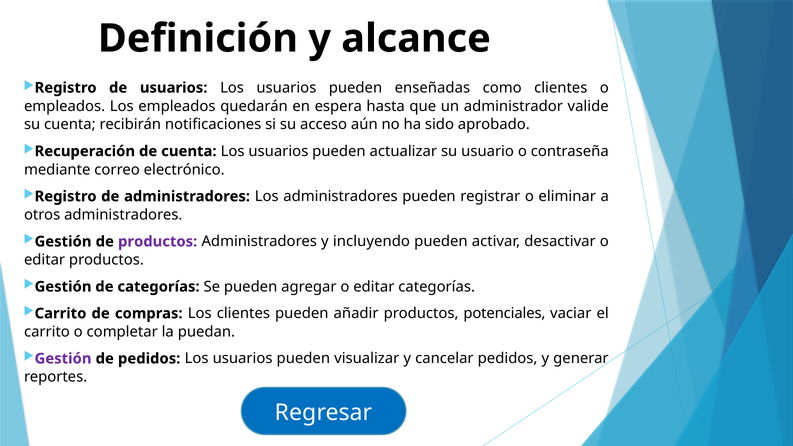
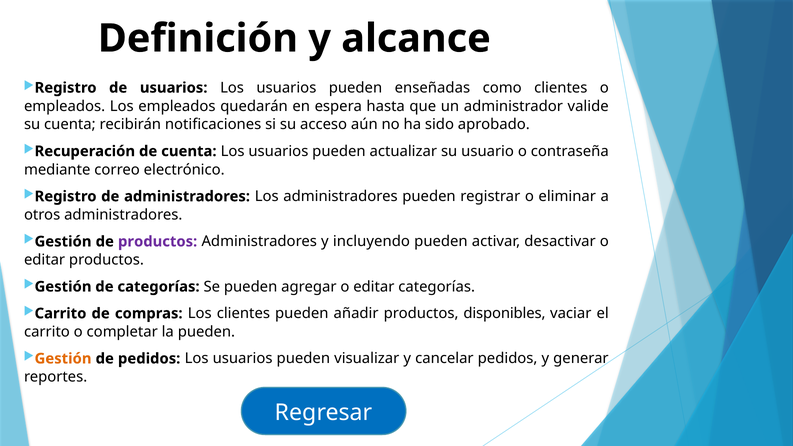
potenciales: potenciales -> disponibles
la puedan: puedan -> pueden
Gestión at (63, 359) colour: purple -> orange
